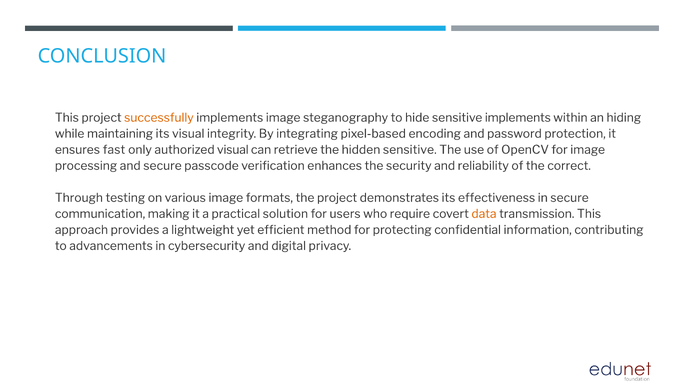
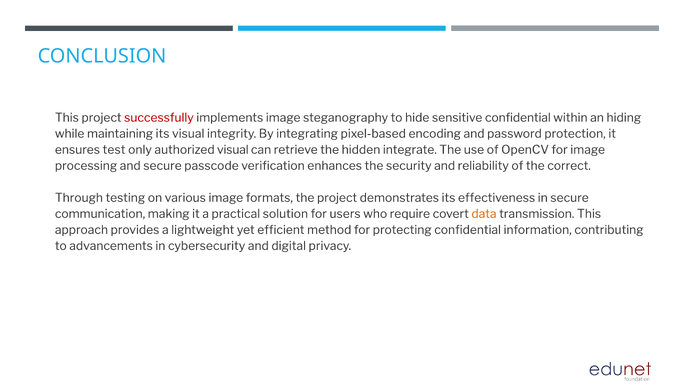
successfully colour: orange -> red
sensitive implements: implements -> confidential
fast: fast -> test
hidden sensitive: sensitive -> integrate
